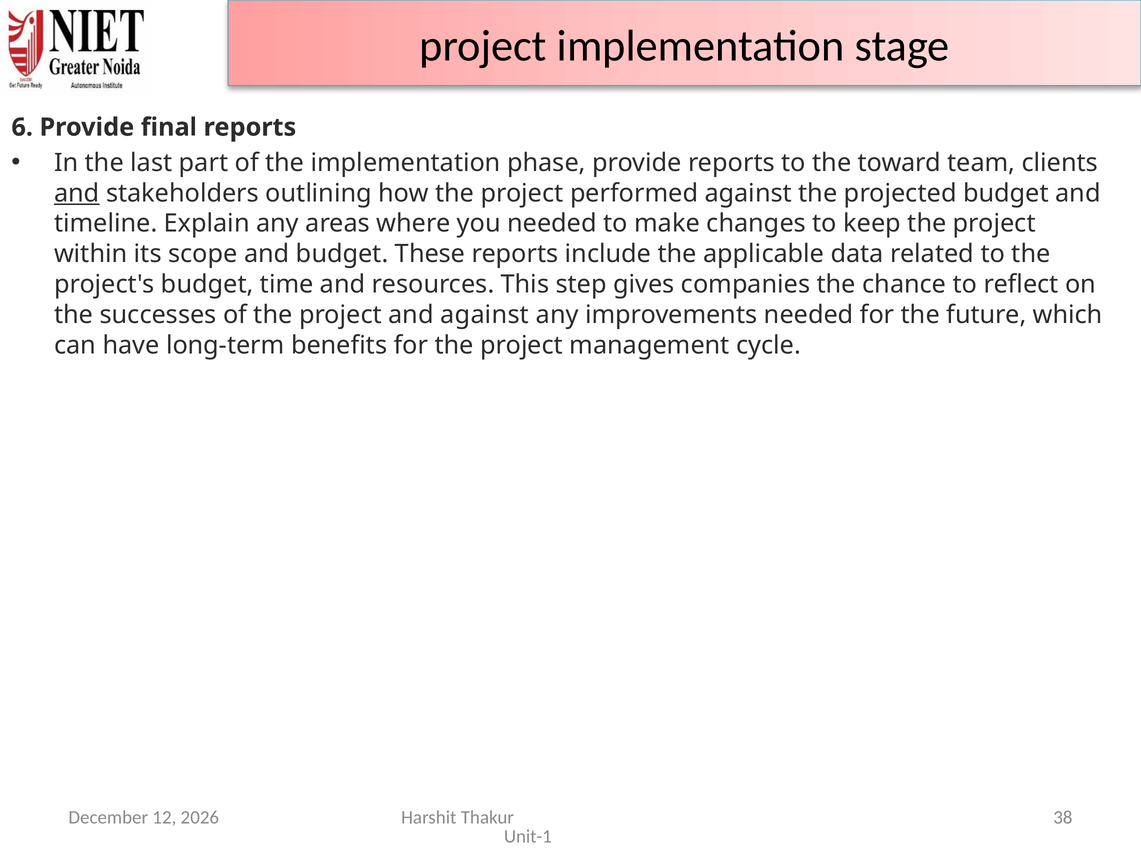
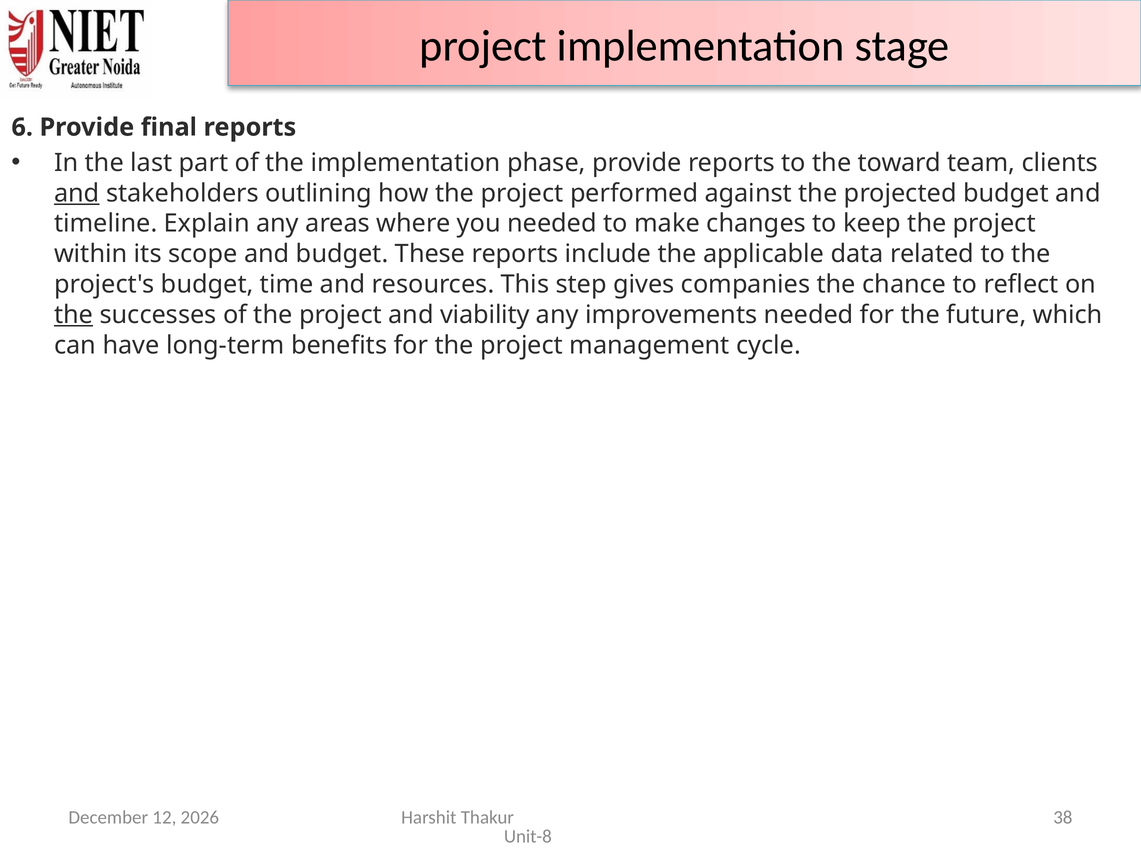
the at (74, 315) underline: none -> present
and against: against -> viability
Unit-1: Unit-1 -> Unit-8
